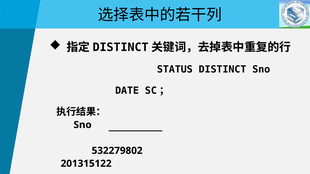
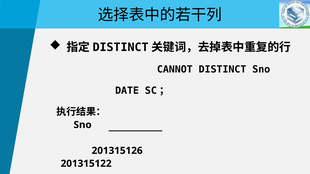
STATUS: STATUS -> CANNOT
532279802: 532279802 -> 201315126
